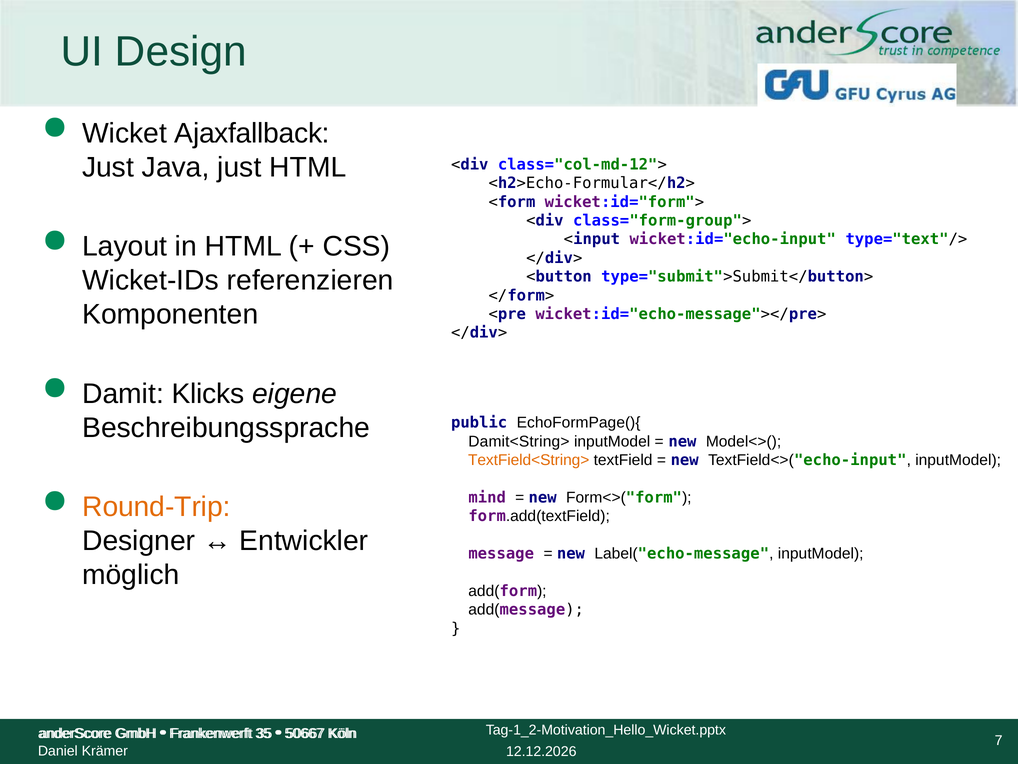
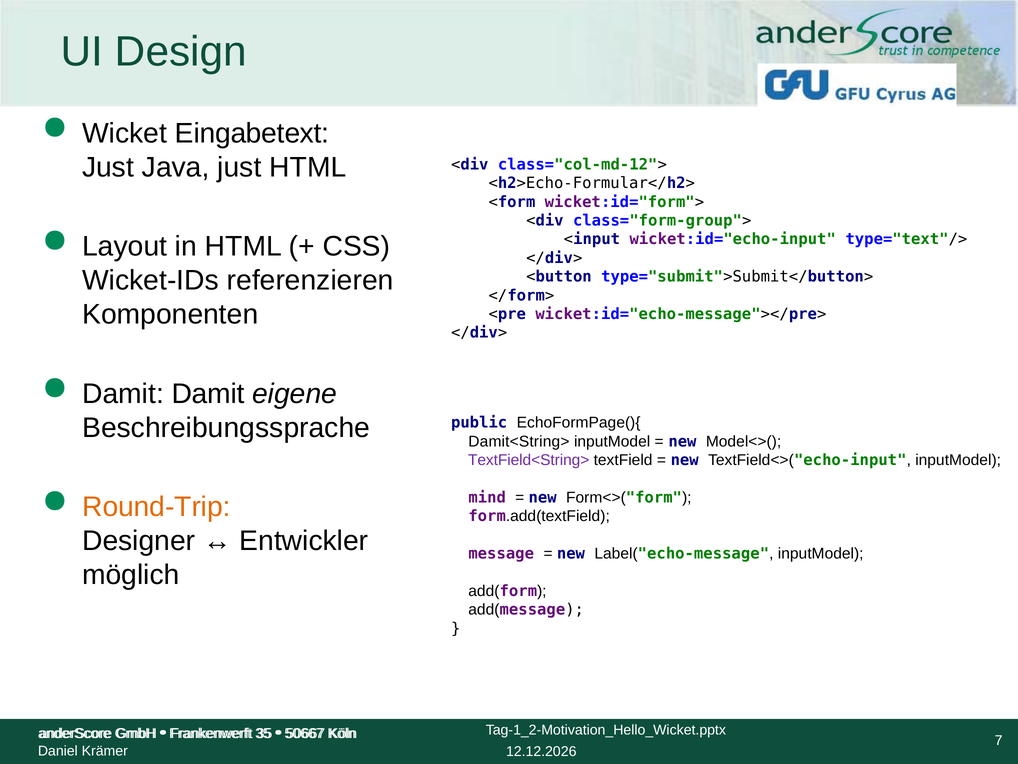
Ajaxfallback: Ajaxfallback -> Eingabetext
Damit Klicks: Klicks -> Damit
TextField<String> colour: orange -> purple
